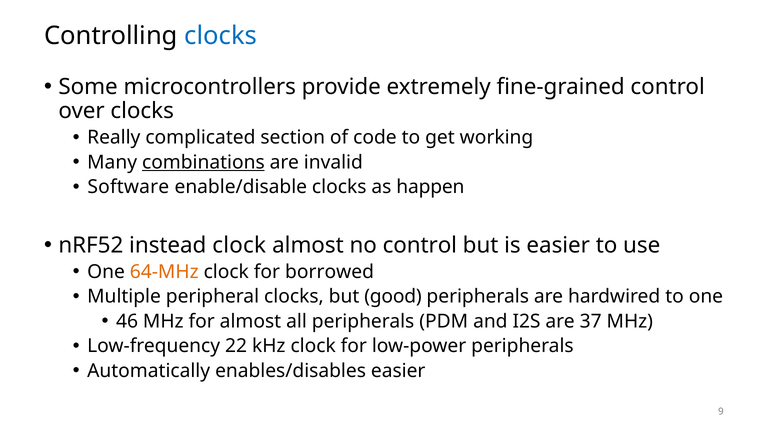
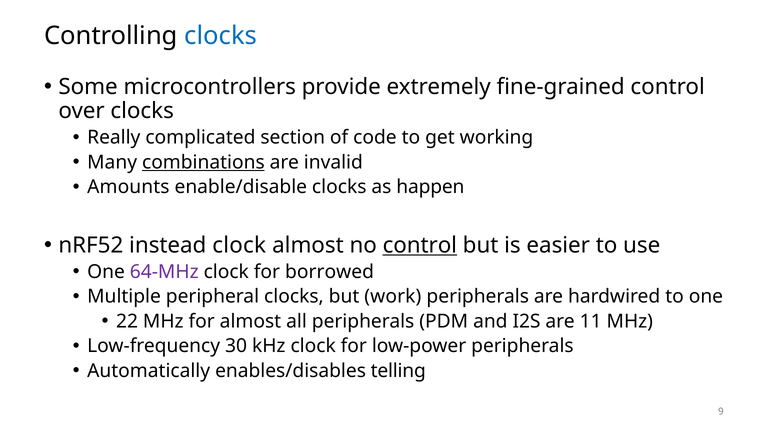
Software: Software -> Amounts
control at (420, 245) underline: none -> present
64-MHz colour: orange -> purple
good: good -> work
46: 46 -> 22
37: 37 -> 11
22: 22 -> 30
enables/disables easier: easier -> telling
